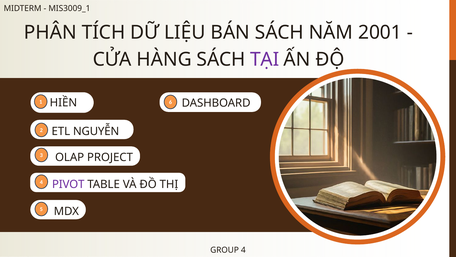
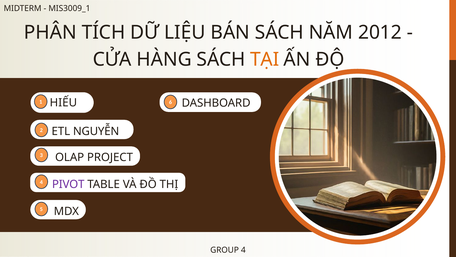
2001: 2001 -> 2012
TẠI colour: purple -> orange
HIỀN: HIỀN -> HIẾU
